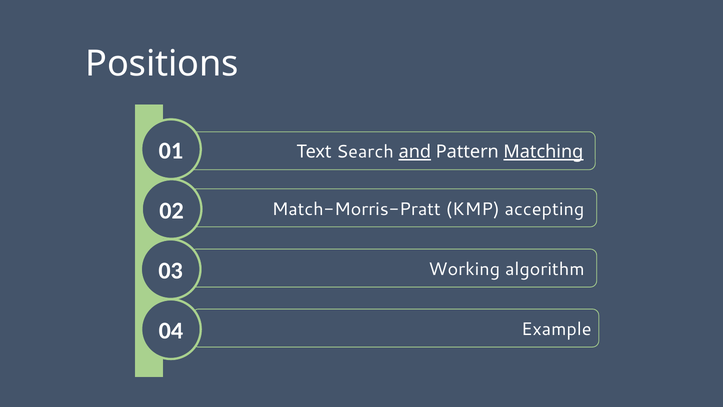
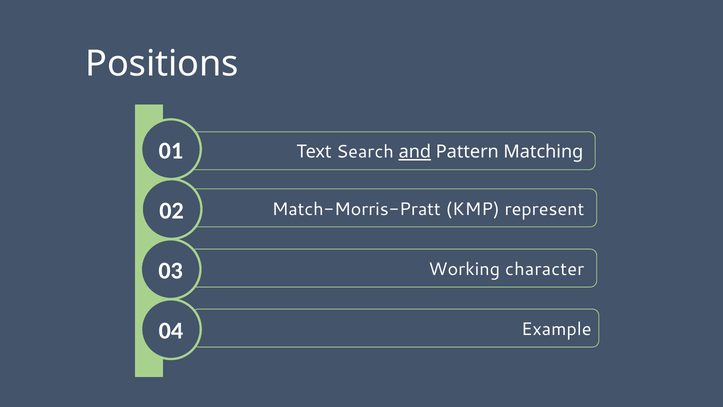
Matching underline: present -> none
accepting: accepting -> represent
algorithm: algorithm -> character
